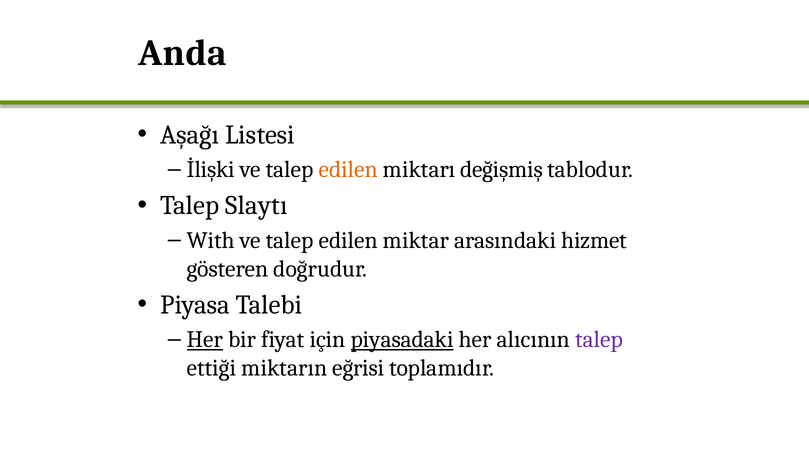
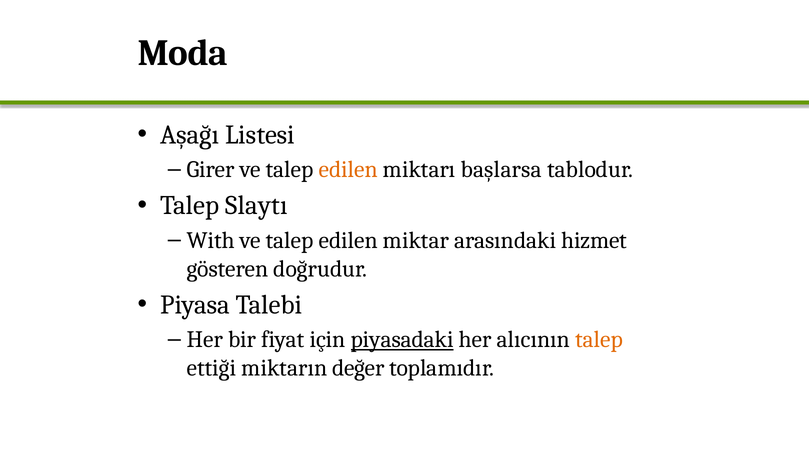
Anda: Anda -> Moda
İlişki: İlişki -> Girer
değişmiş: değişmiş -> başlarsa
Her at (205, 340) underline: present -> none
talep at (599, 340) colour: purple -> orange
eğrisi: eğrisi -> değer
